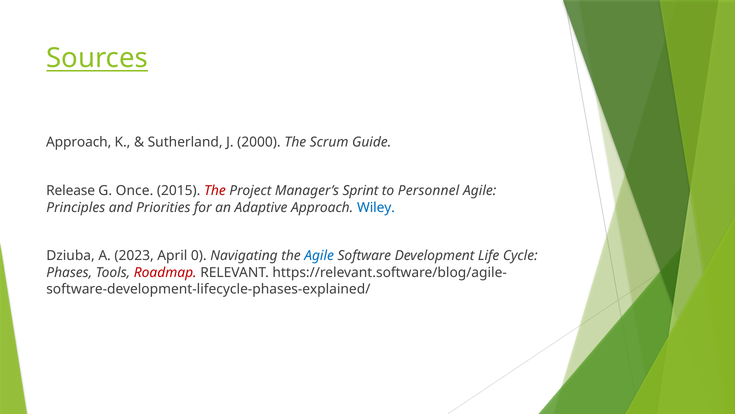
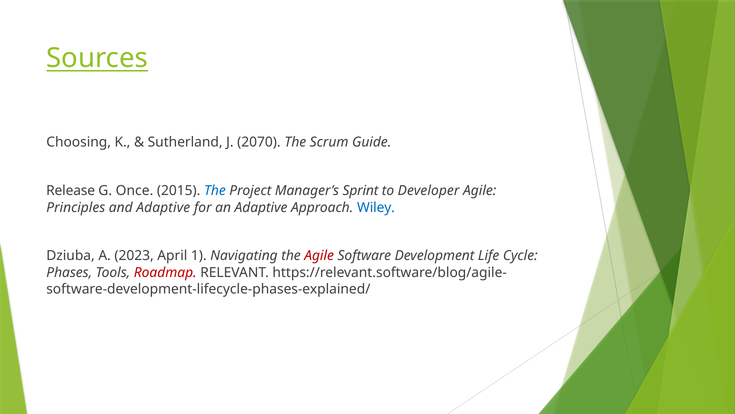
Approach at (79, 142): Approach -> Choosing
2000: 2000 -> 2070
The at (215, 191) colour: red -> blue
Personnel: Personnel -> Developer
and Priorities: Priorities -> Adaptive
0: 0 -> 1
Agile at (319, 256) colour: blue -> red
